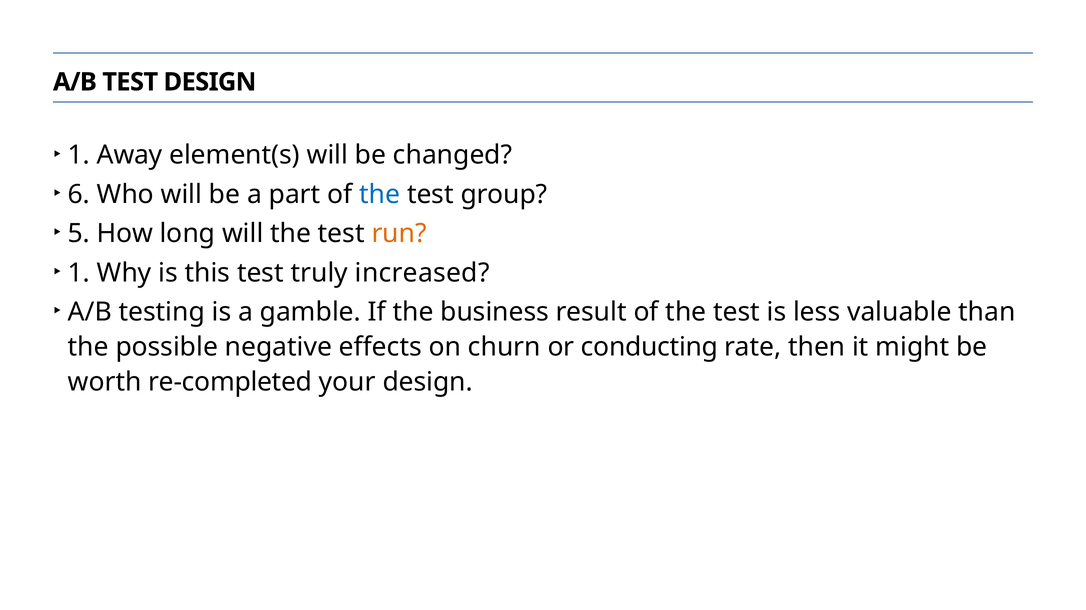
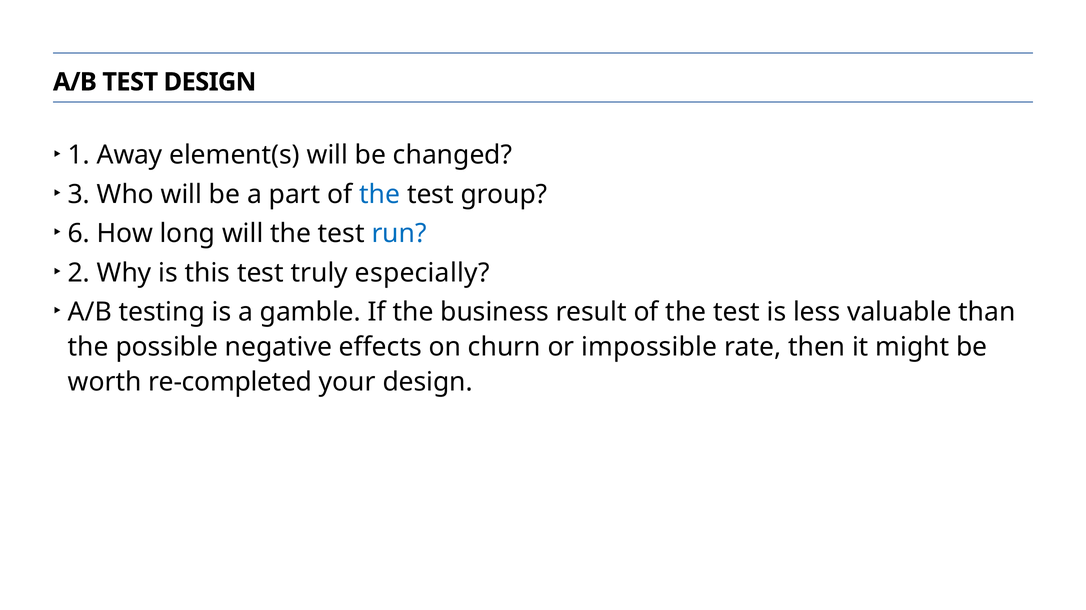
6: 6 -> 3
5: 5 -> 6
run colour: orange -> blue
1 at (79, 273): 1 -> 2
increased: increased -> especially
conducting: conducting -> impossible
